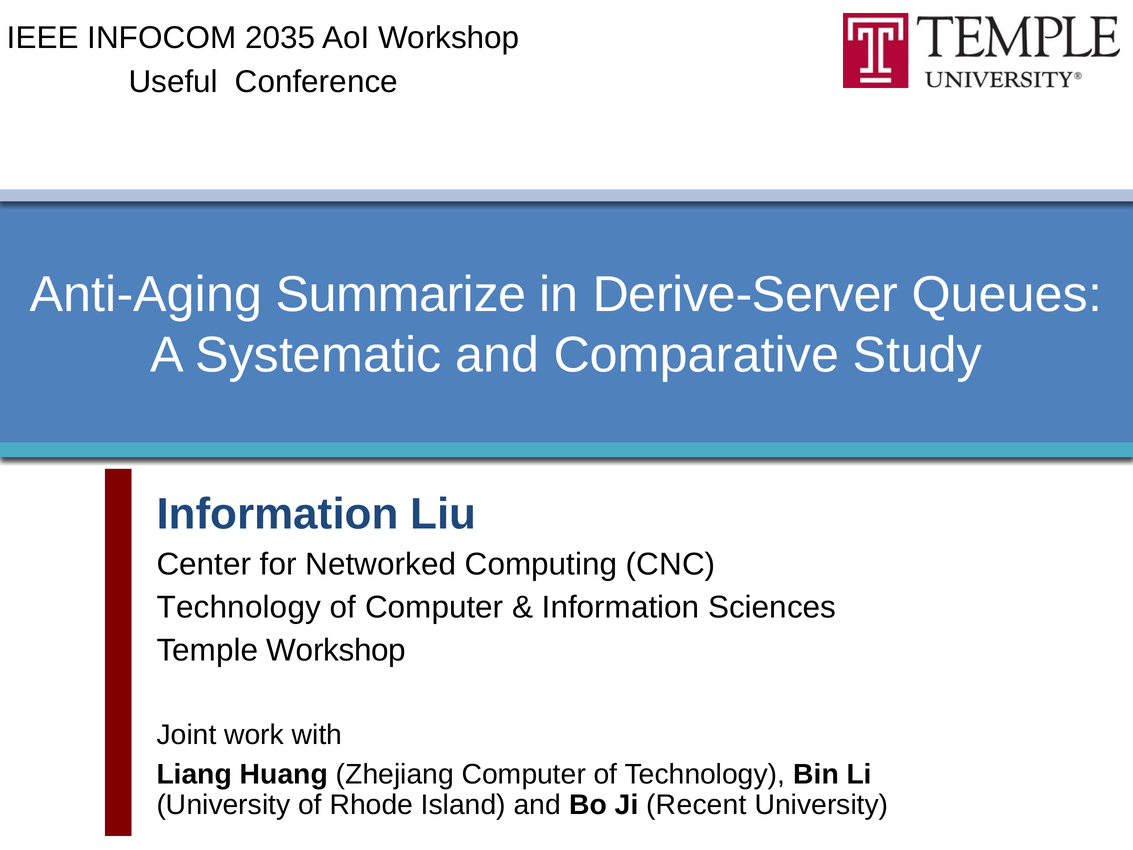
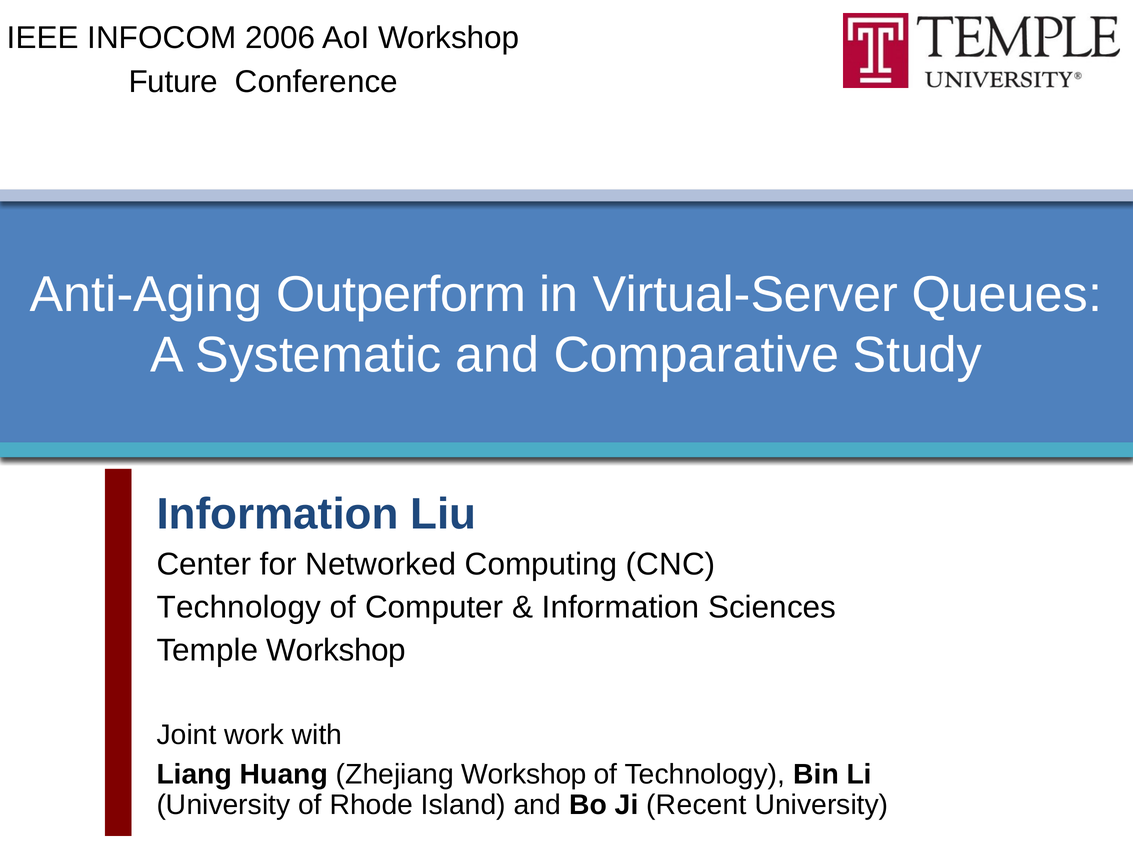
2035: 2035 -> 2006
Useful: Useful -> Future
Summarize: Summarize -> Outperform
Derive-Server: Derive-Server -> Virtual-Server
Zhejiang Computer: Computer -> Workshop
